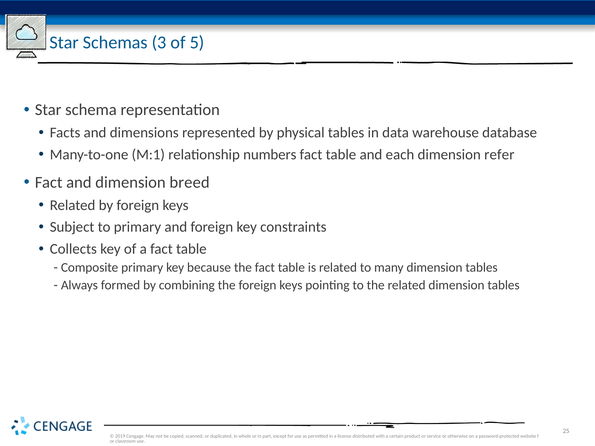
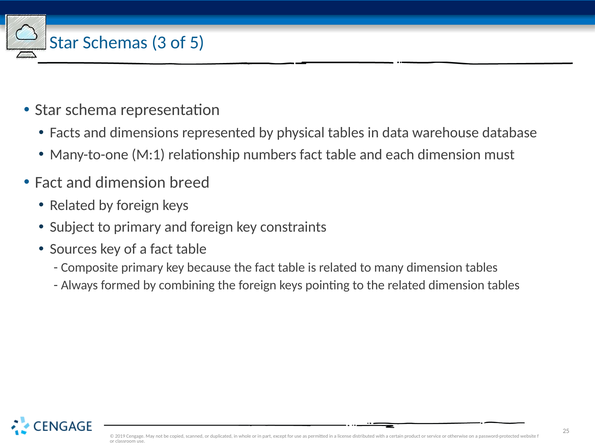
refer: refer -> must
Collects: Collects -> Sources
